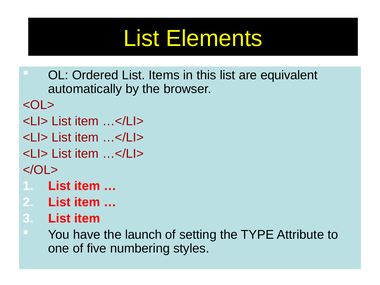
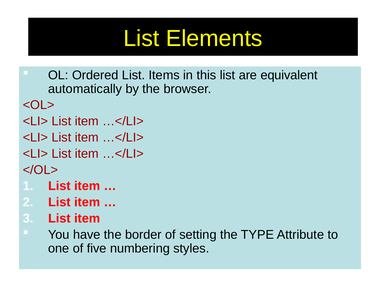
launch: launch -> border
